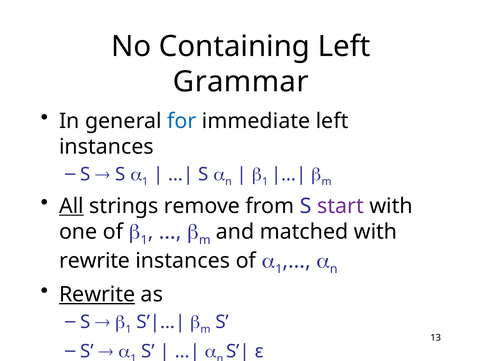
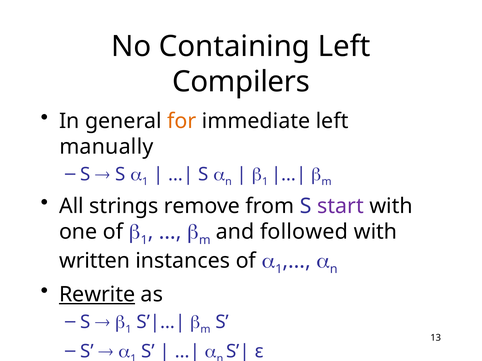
Grammar: Grammar -> Compilers
for colour: blue -> orange
instances at (106, 147): instances -> manually
All underline: present -> none
matched: matched -> followed
rewrite at (95, 261): rewrite -> written
